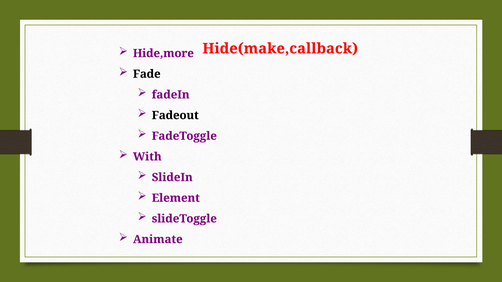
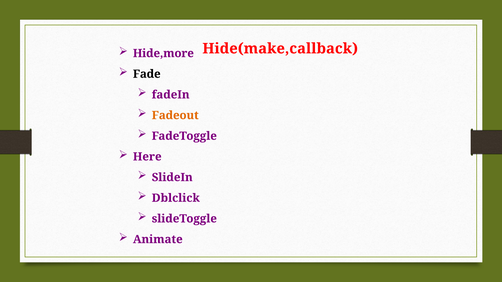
Fadeout colour: black -> orange
With: With -> Here
Element: Element -> Dblclick
